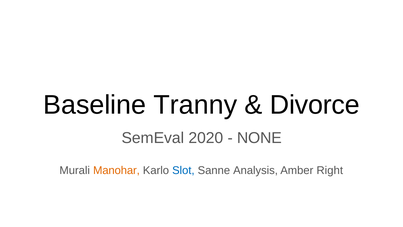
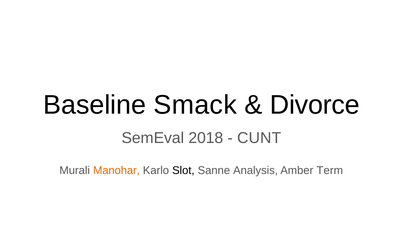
Tranny: Tranny -> Smack
2020: 2020 -> 2018
NONE: NONE -> CUNT
Slot colour: blue -> black
Right: Right -> Term
